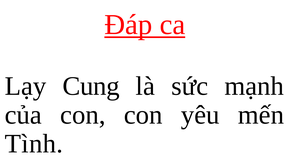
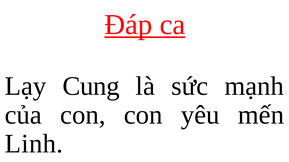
Tình: Tình -> Linh
